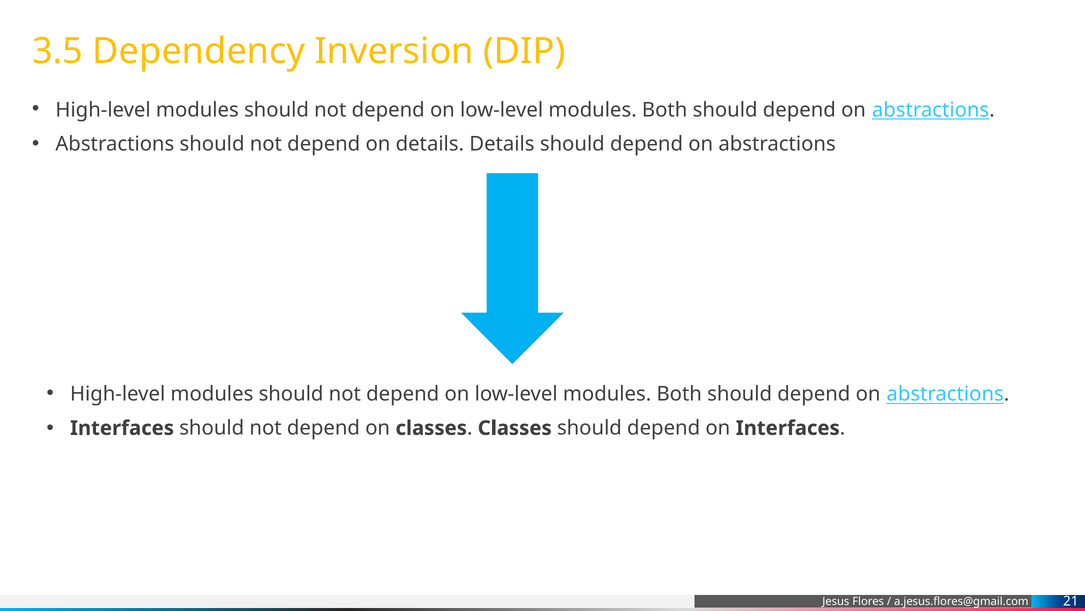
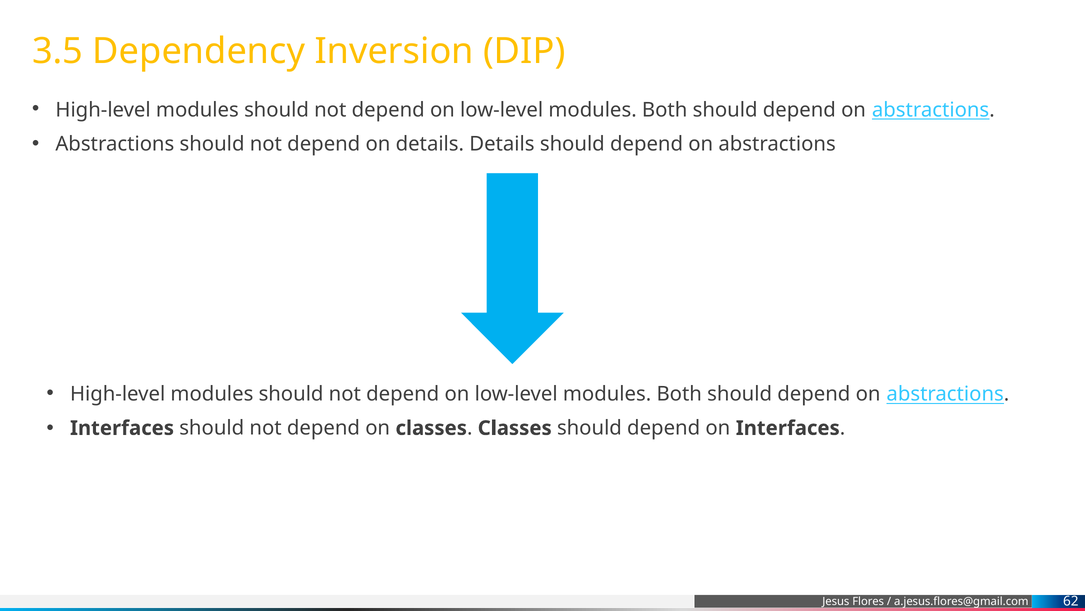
21: 21 -> 62
